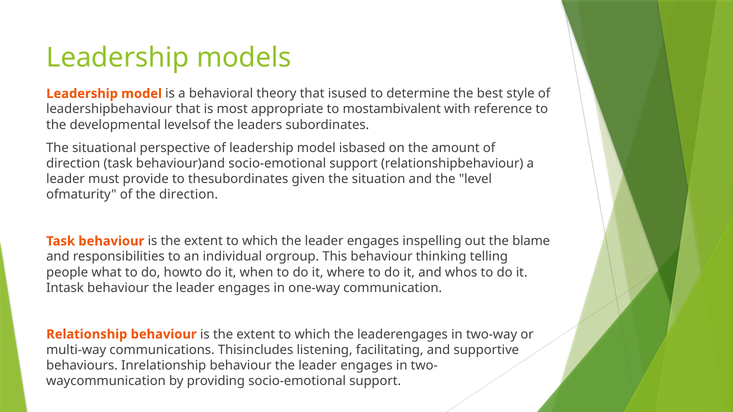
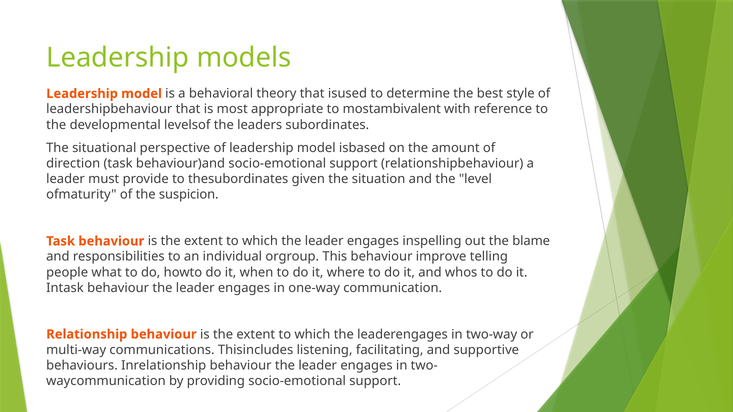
the direction: direction -> suspicion
thinking: thinking -> improve
